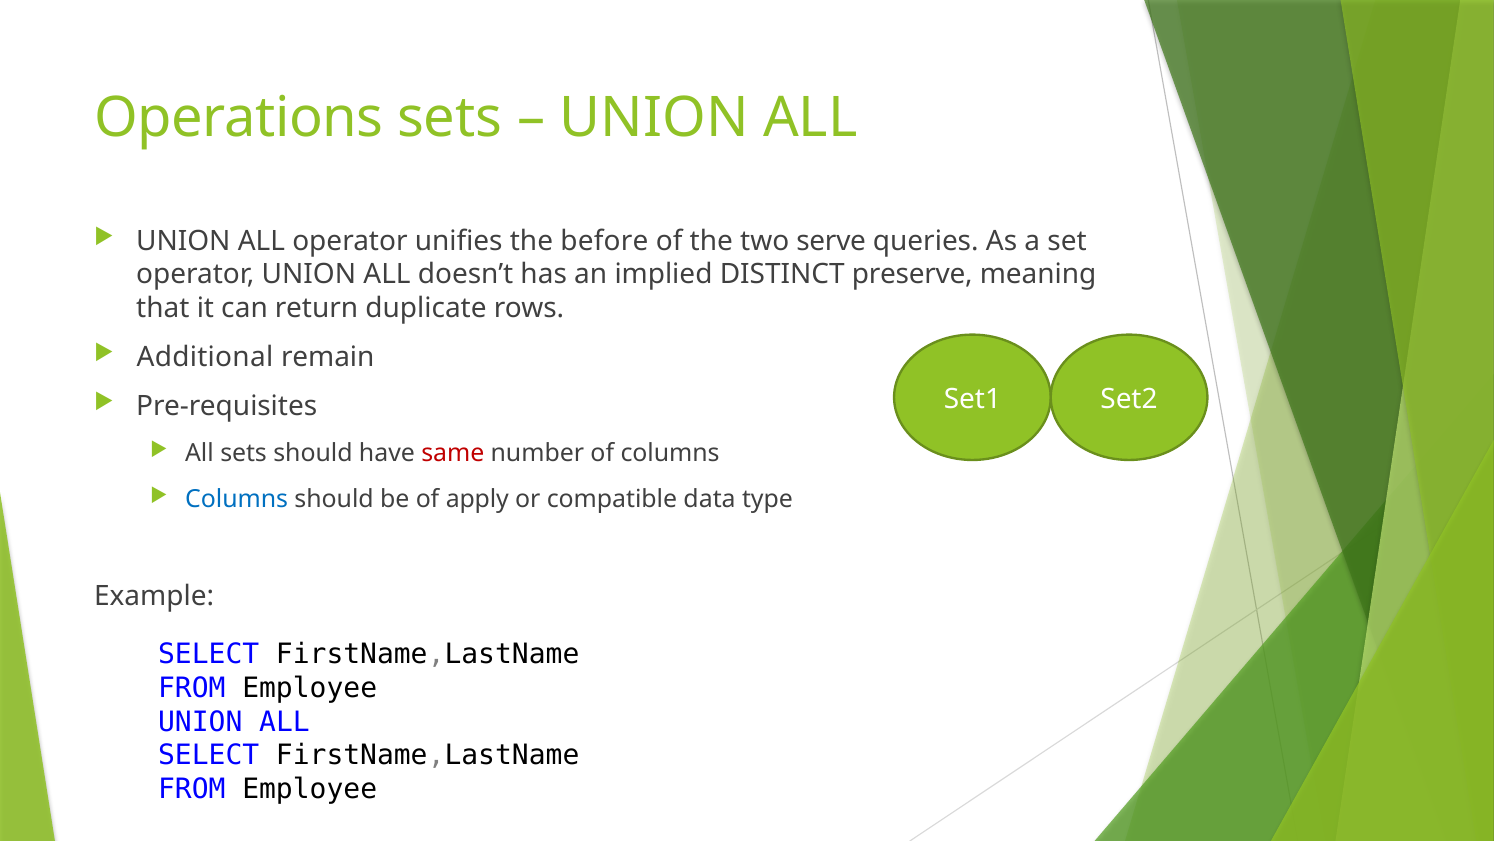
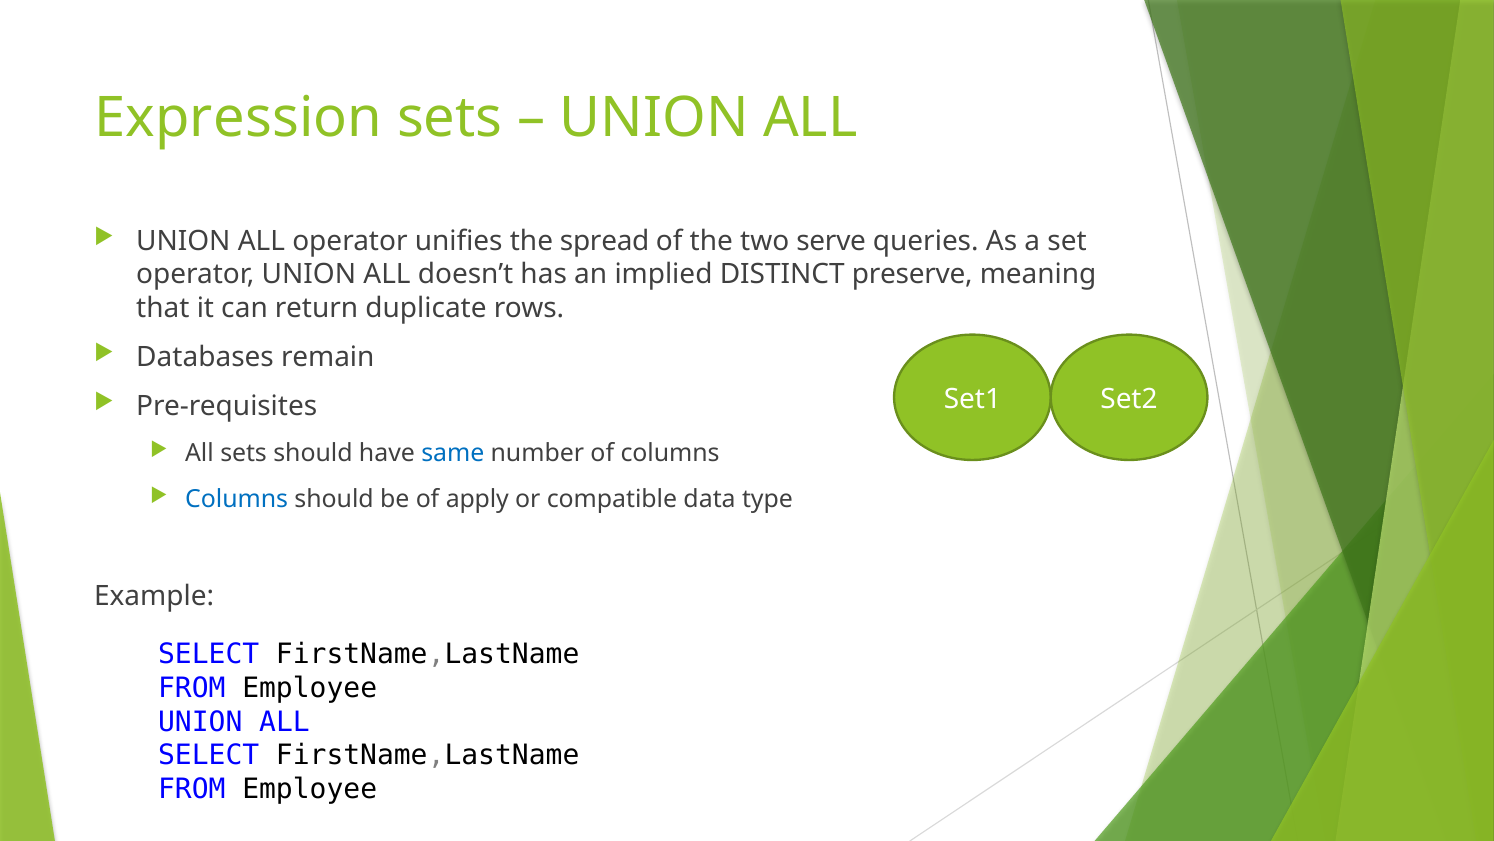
Operations: Operations -> Expression
before: before -> spread
Additional: Additional -> Databases
same colour: red -> blue
